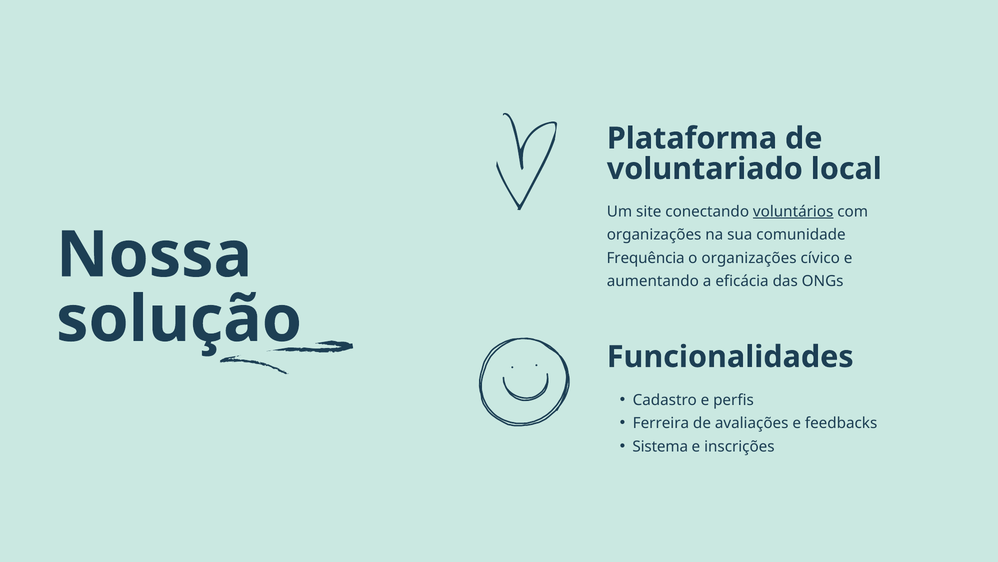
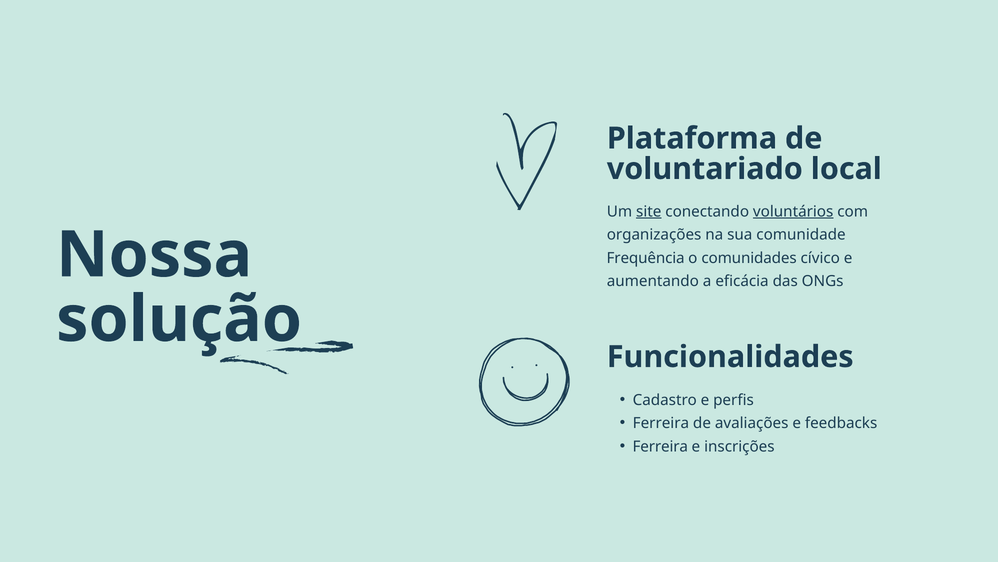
site underline: none -> present
o organizações: organizações -> comunidades
Sistema at (660, 446): Sistema -> Ferreira
